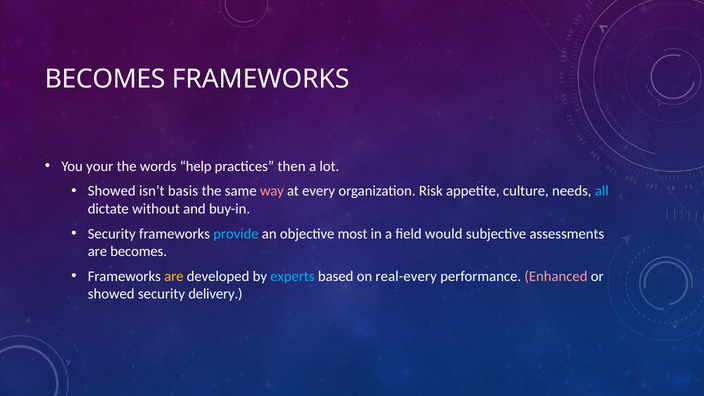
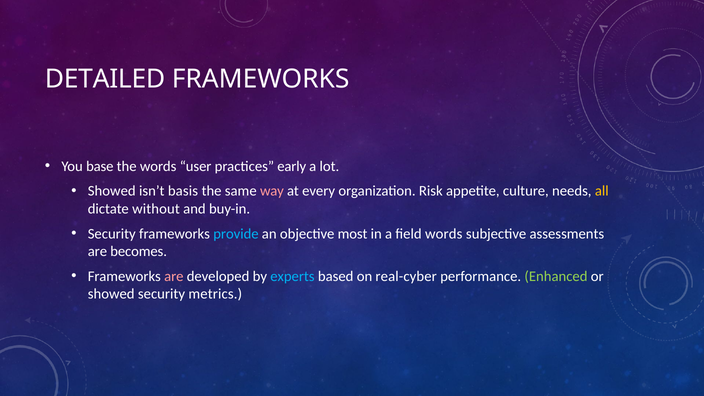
BECOMES at (105, 79): BECOMES -> DETAILED
your: your -> base
help: help -> user
then: then -> early
all colour: light blue -> yellow
field would: would -> words
are at (174, 276) colour: yellow -> pink
real-every: real-every -> real-cyber
Enhanced colour: pink -> light green
delivery: delivery -> metrics
